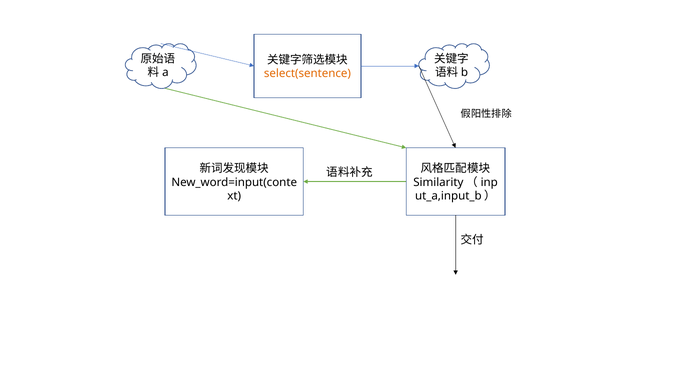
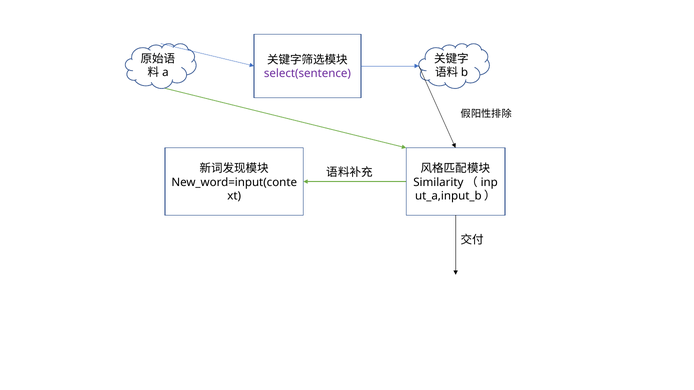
select(sentence colour: orange -> purple
